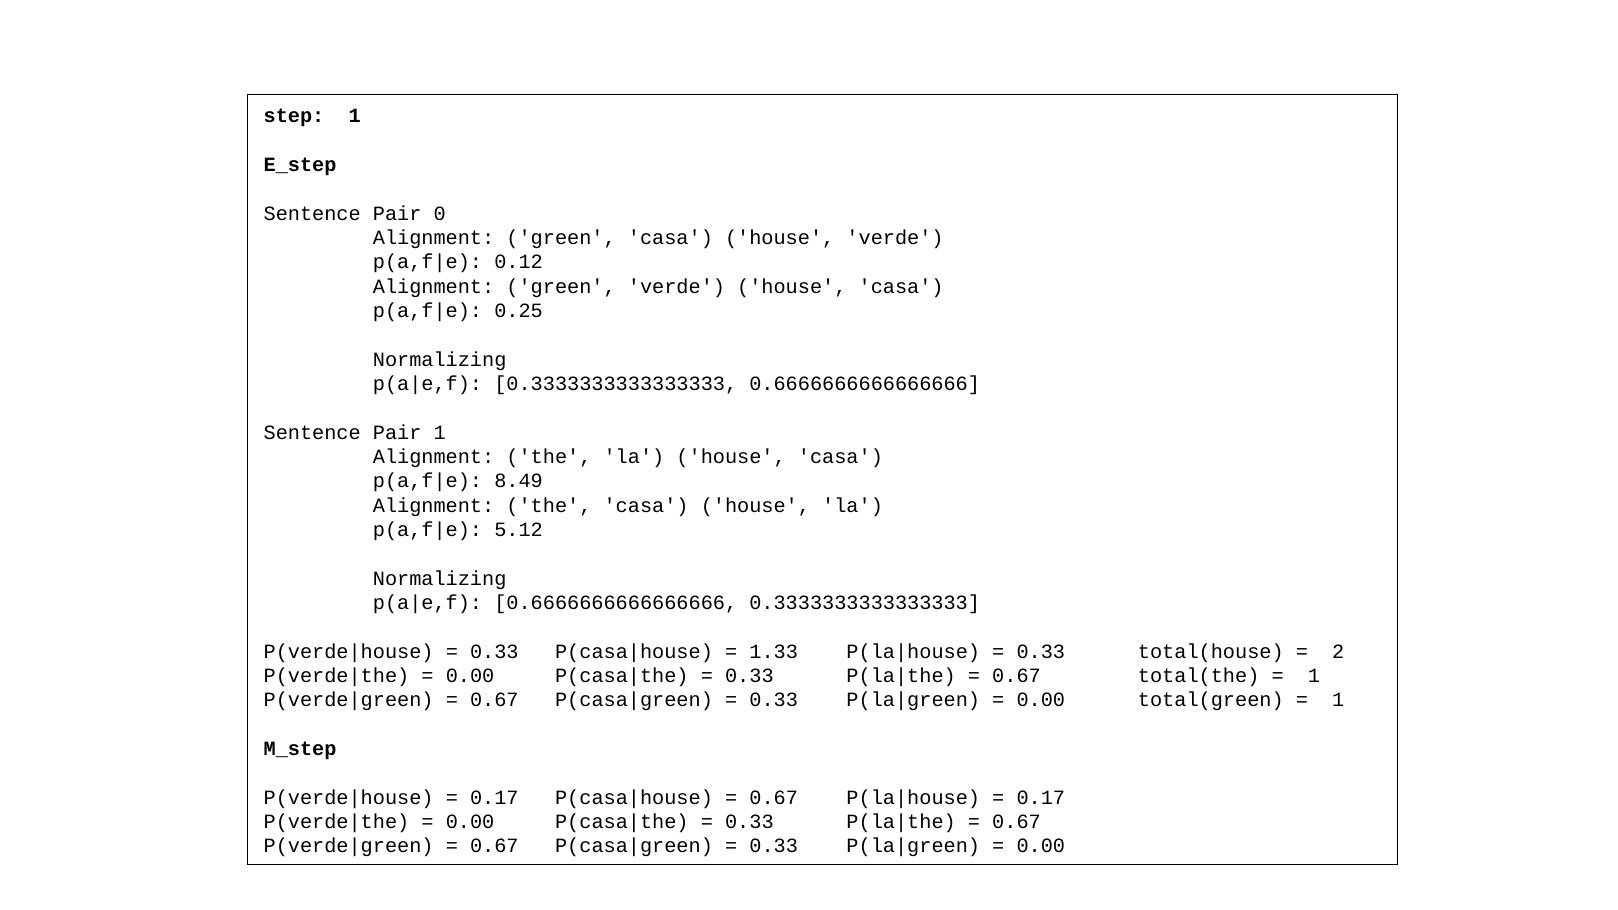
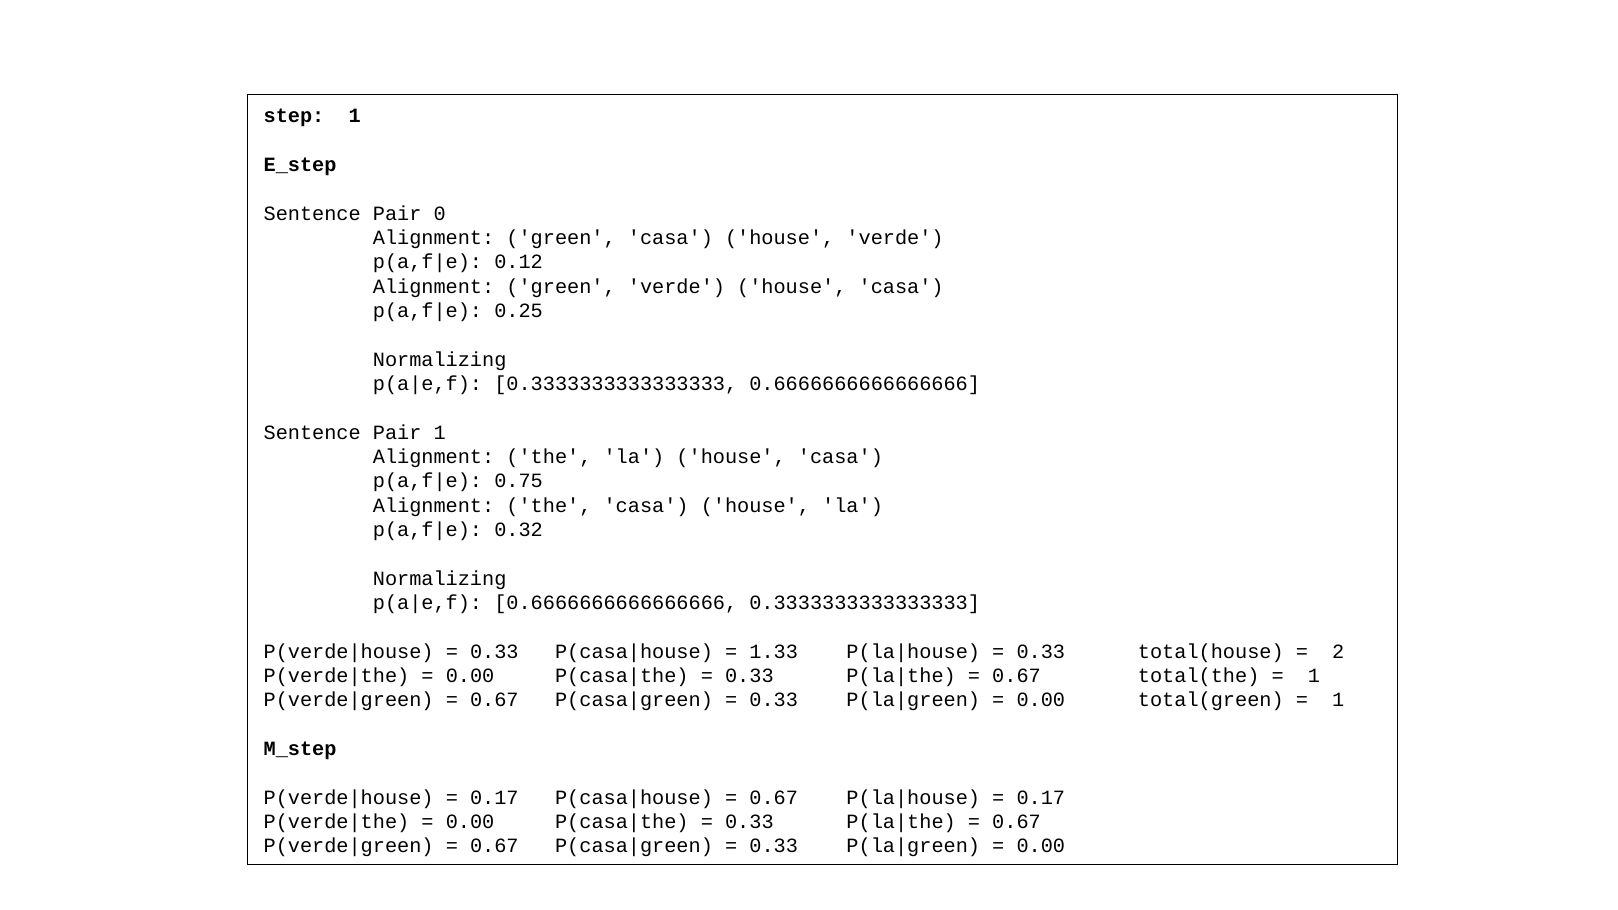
8.49: 8.49 -> 0.75
5.12: 5.12 -> 0.32
